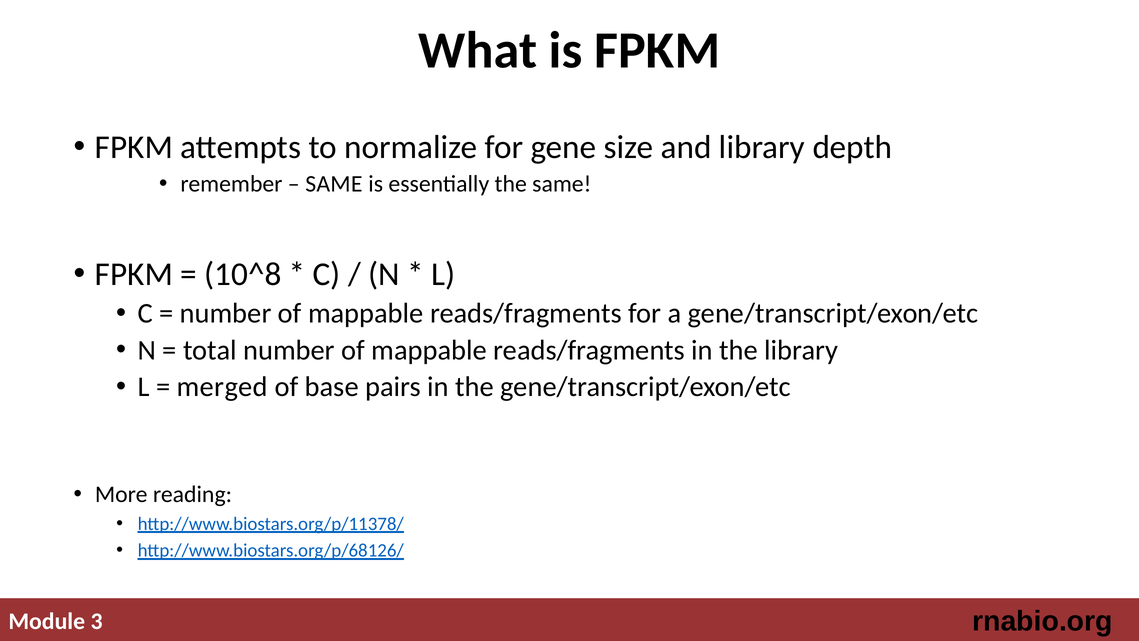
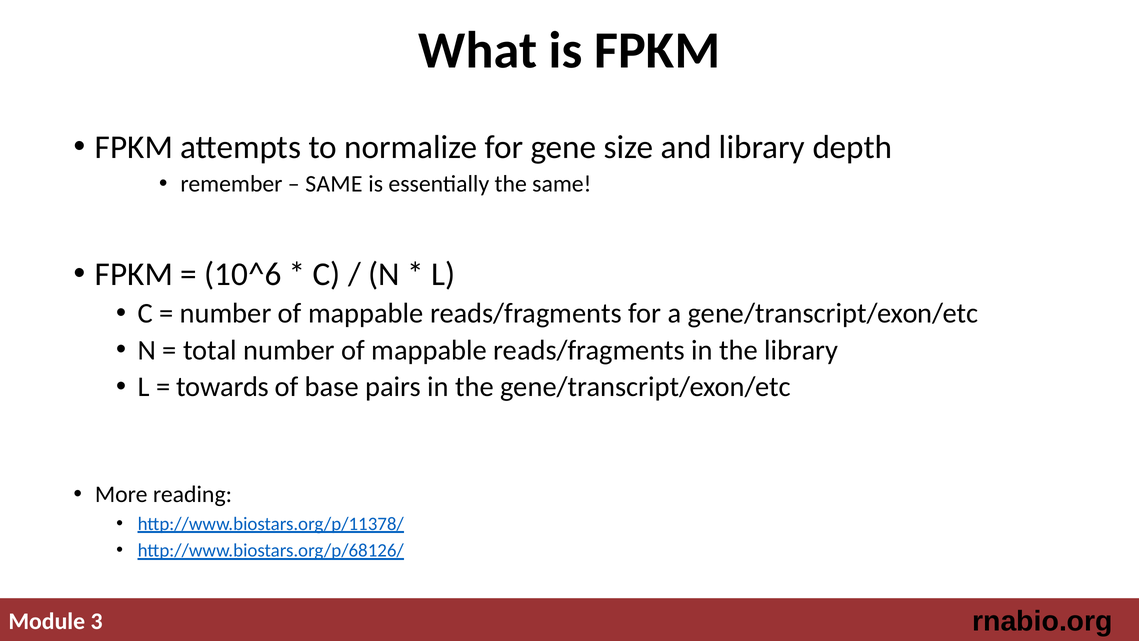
10^8: 10^8 -> 10^6
merged: merged -> towards
